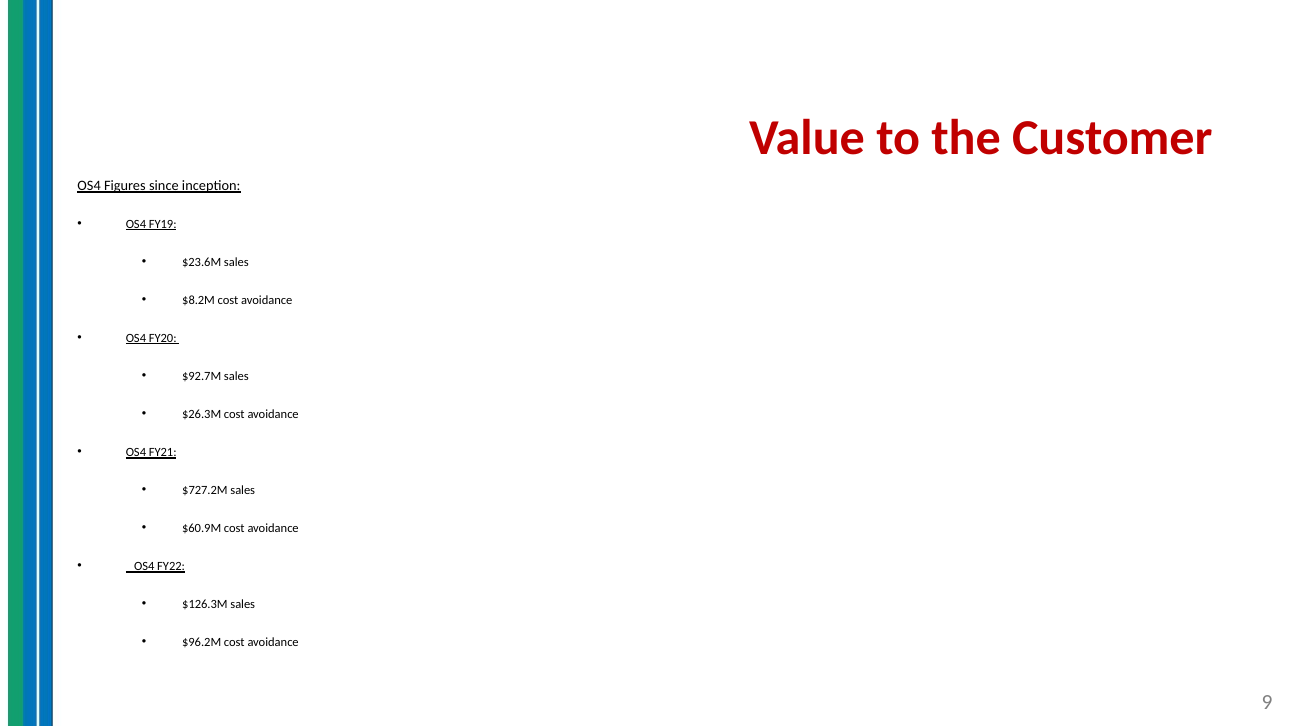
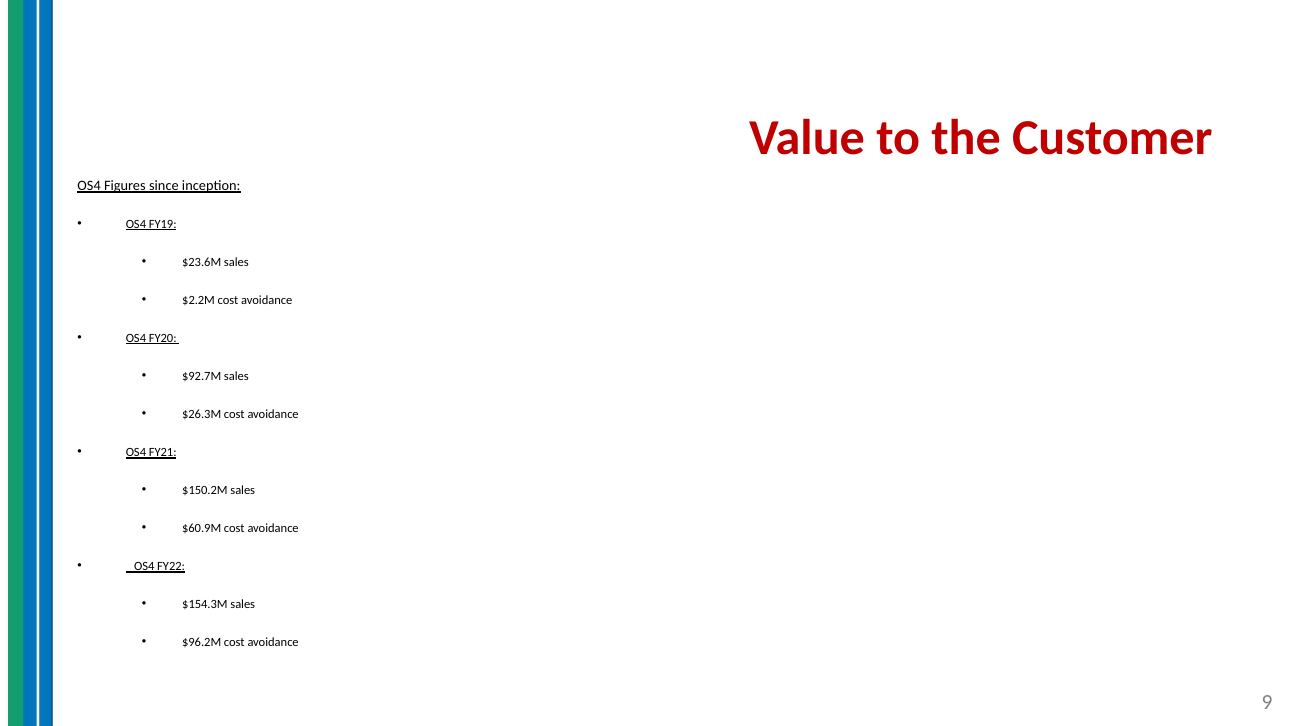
$8.2M: $8.2M -> $2.2M
$727.2M: $727.2M -> $150.2M
$126.3M: $126.3M -> $154.3M
